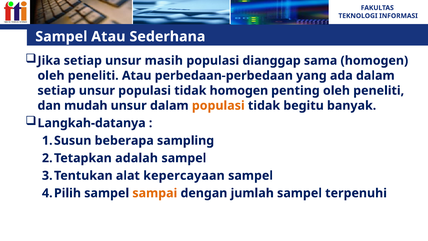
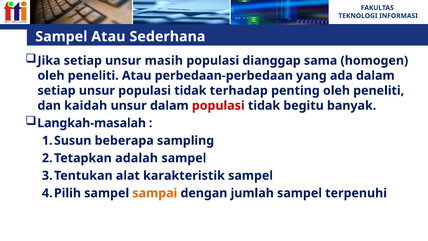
tidak homogen: homogen -> terhadap
mudah: mudah -> kaidah
populasi at (218, 105) colour: orange -> red
Langkah-datanya: Langkah-datanya -> Langkah-masalah
kepercayaan: kepercayaan -> karakteristik
